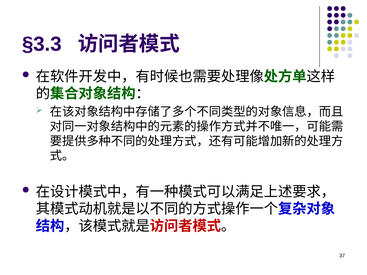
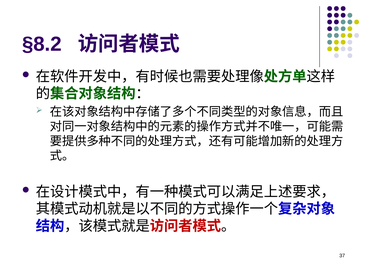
§3.3: §3.3 -> §8.2
